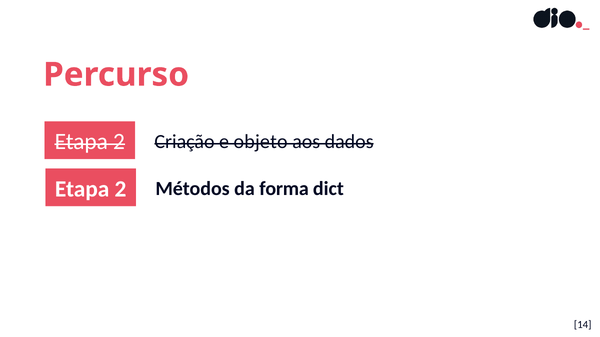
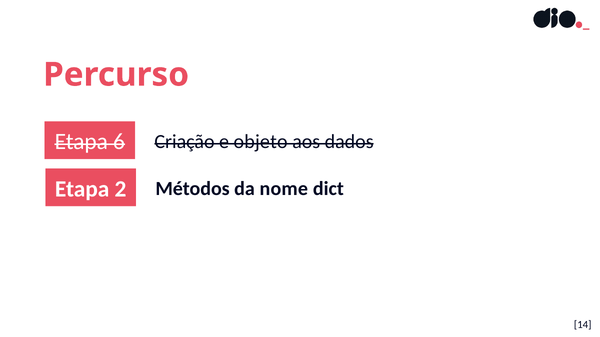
2 at (119, 142): 2 -> 6
forma: forma -> nome
